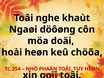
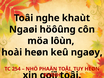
döôøng: döôøng -> höôûng
doäi: doäi -> lôùn
chöõa: chöõa -> ngaøy
